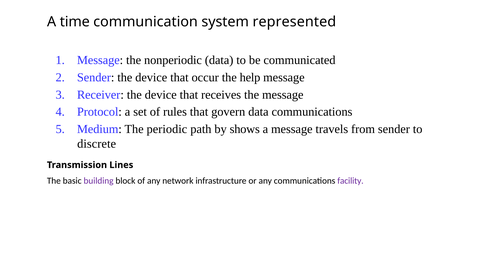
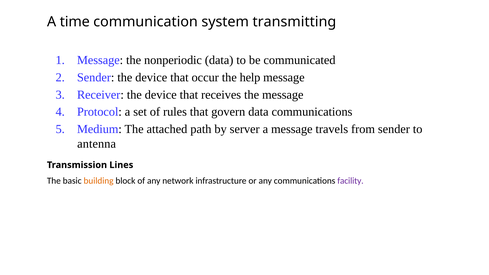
represented: represented -> transmitting
periodic: periodic -> attached
shows: shows -> server
discrete: discrete -> antenna
building colour: purple -> orange
